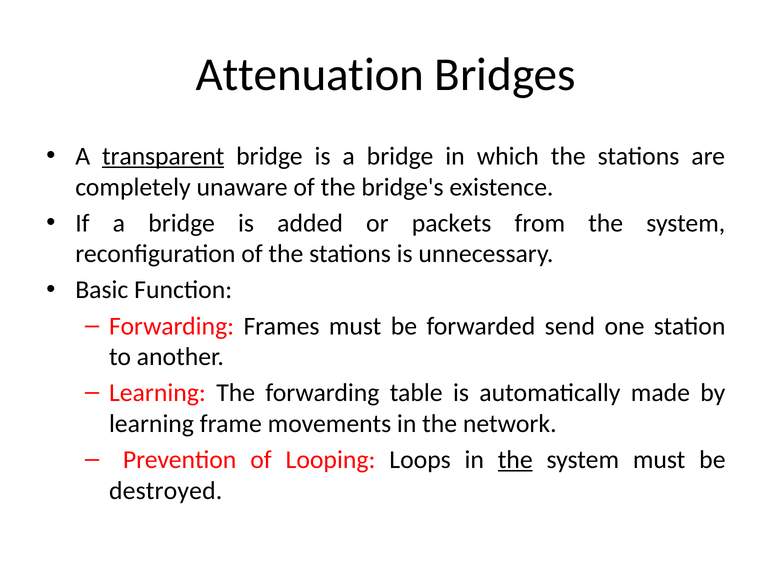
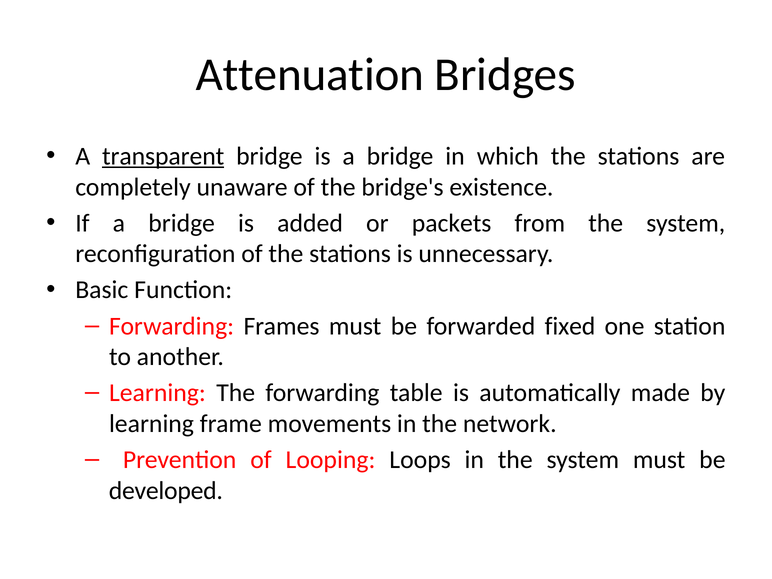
send: send -> fixed
the at (515, 460) underline: present -> none
destroyed: destroyed -> developed
